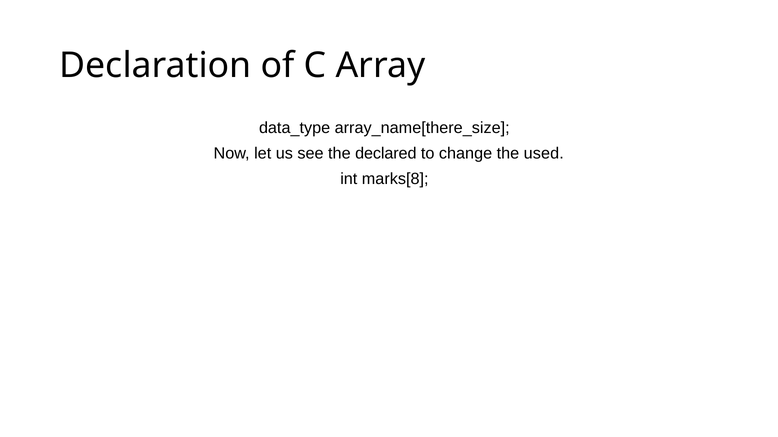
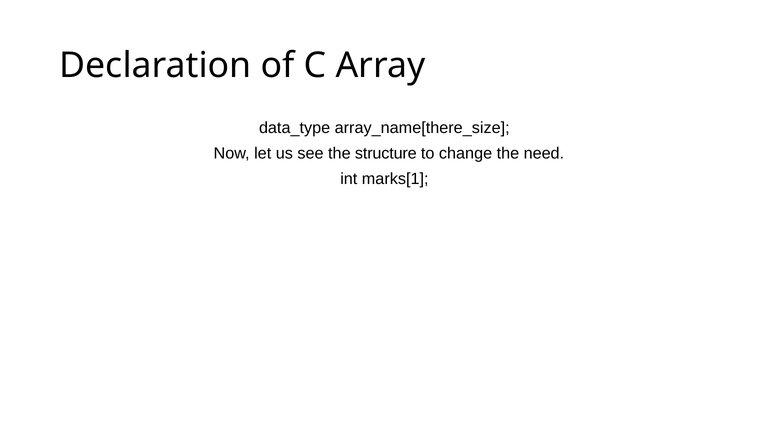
declared: declared -> structure
used: used -> need
marks[8: marks[8 -> marks[1
